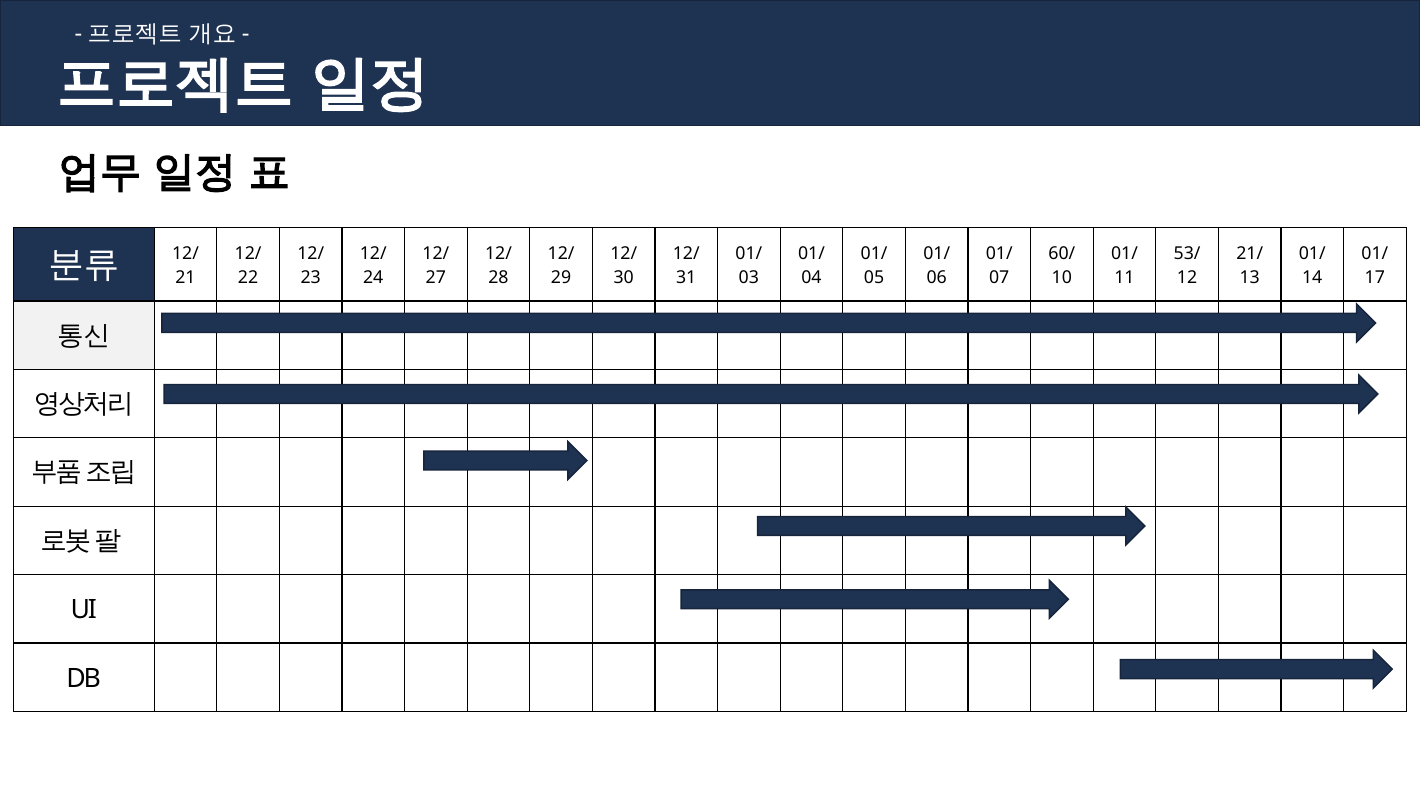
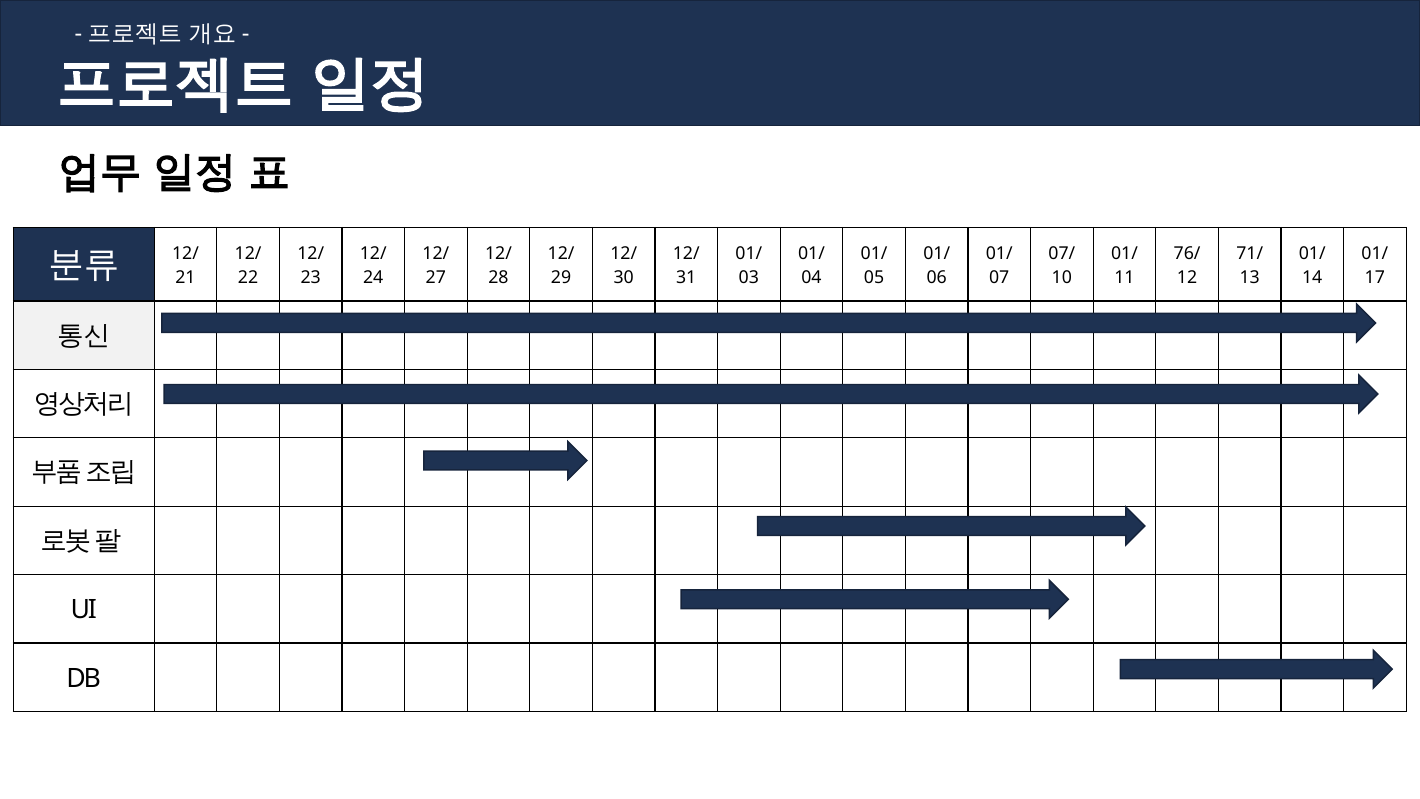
60/: 60/ -> 07/
53/: 53/ -> 76/
21/: 21/ -> 71/
